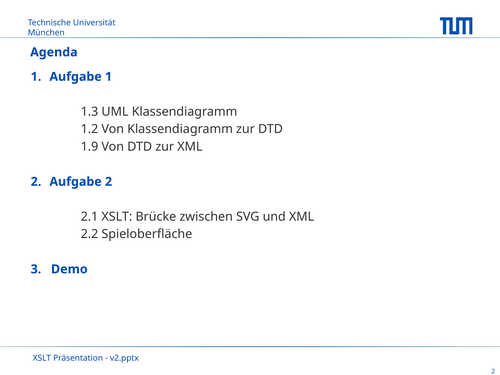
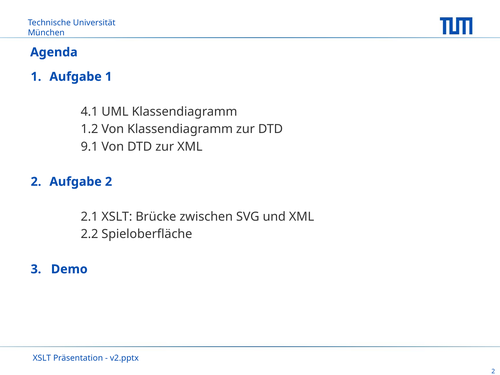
1.3: 1.3 -> 4.1
1.9: 1.9 -> 9.1
